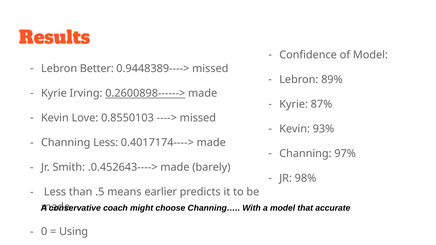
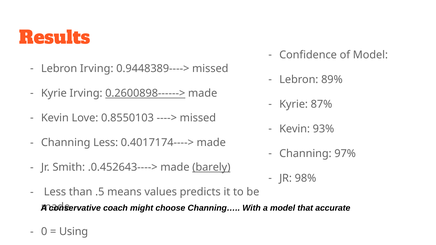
Lebron Better: Better -> Irving
barely underline: none -> present
earlier: earlier -> values
